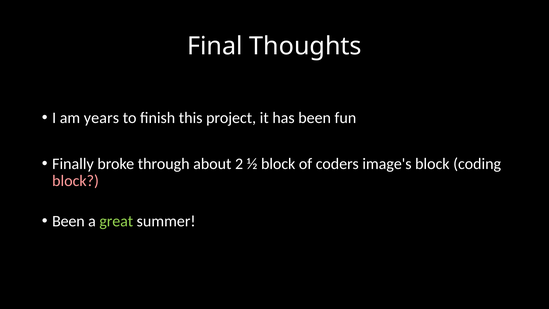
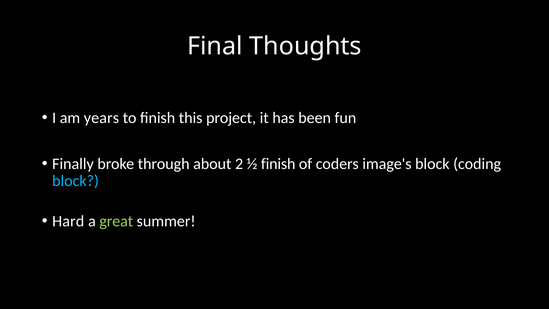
½ block: block -> finish
block at (76, 181) colour: pink -> light blue
Been at (68, 221): Been -> Hard
